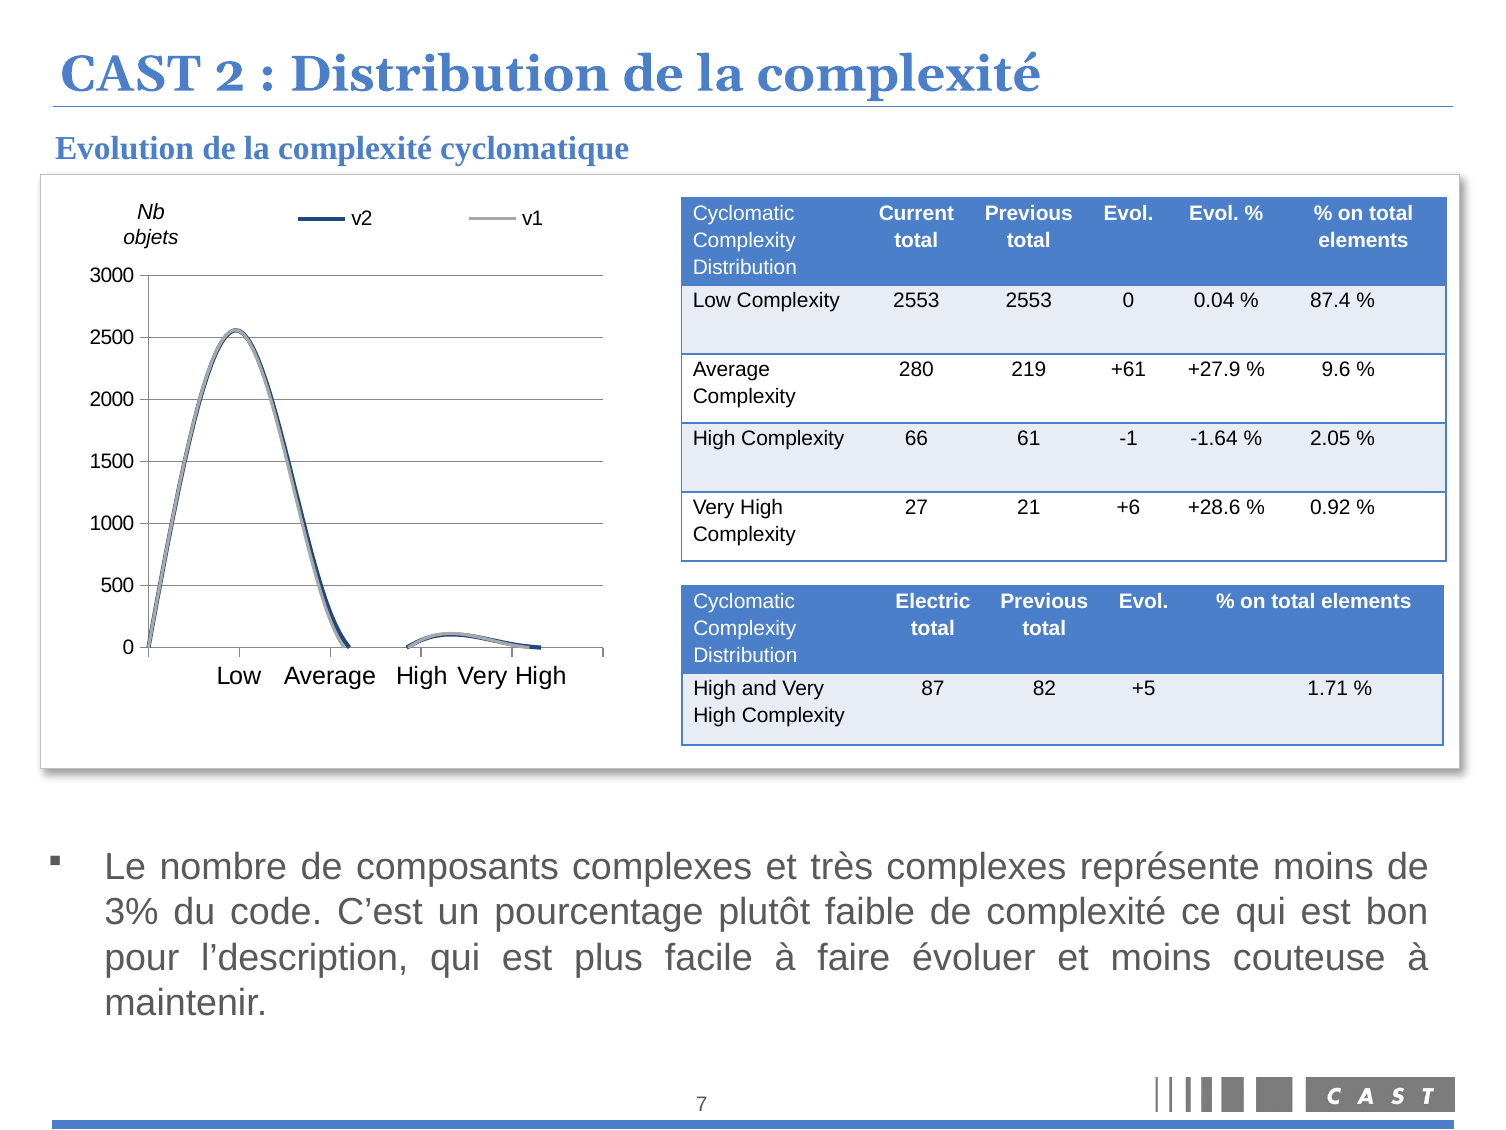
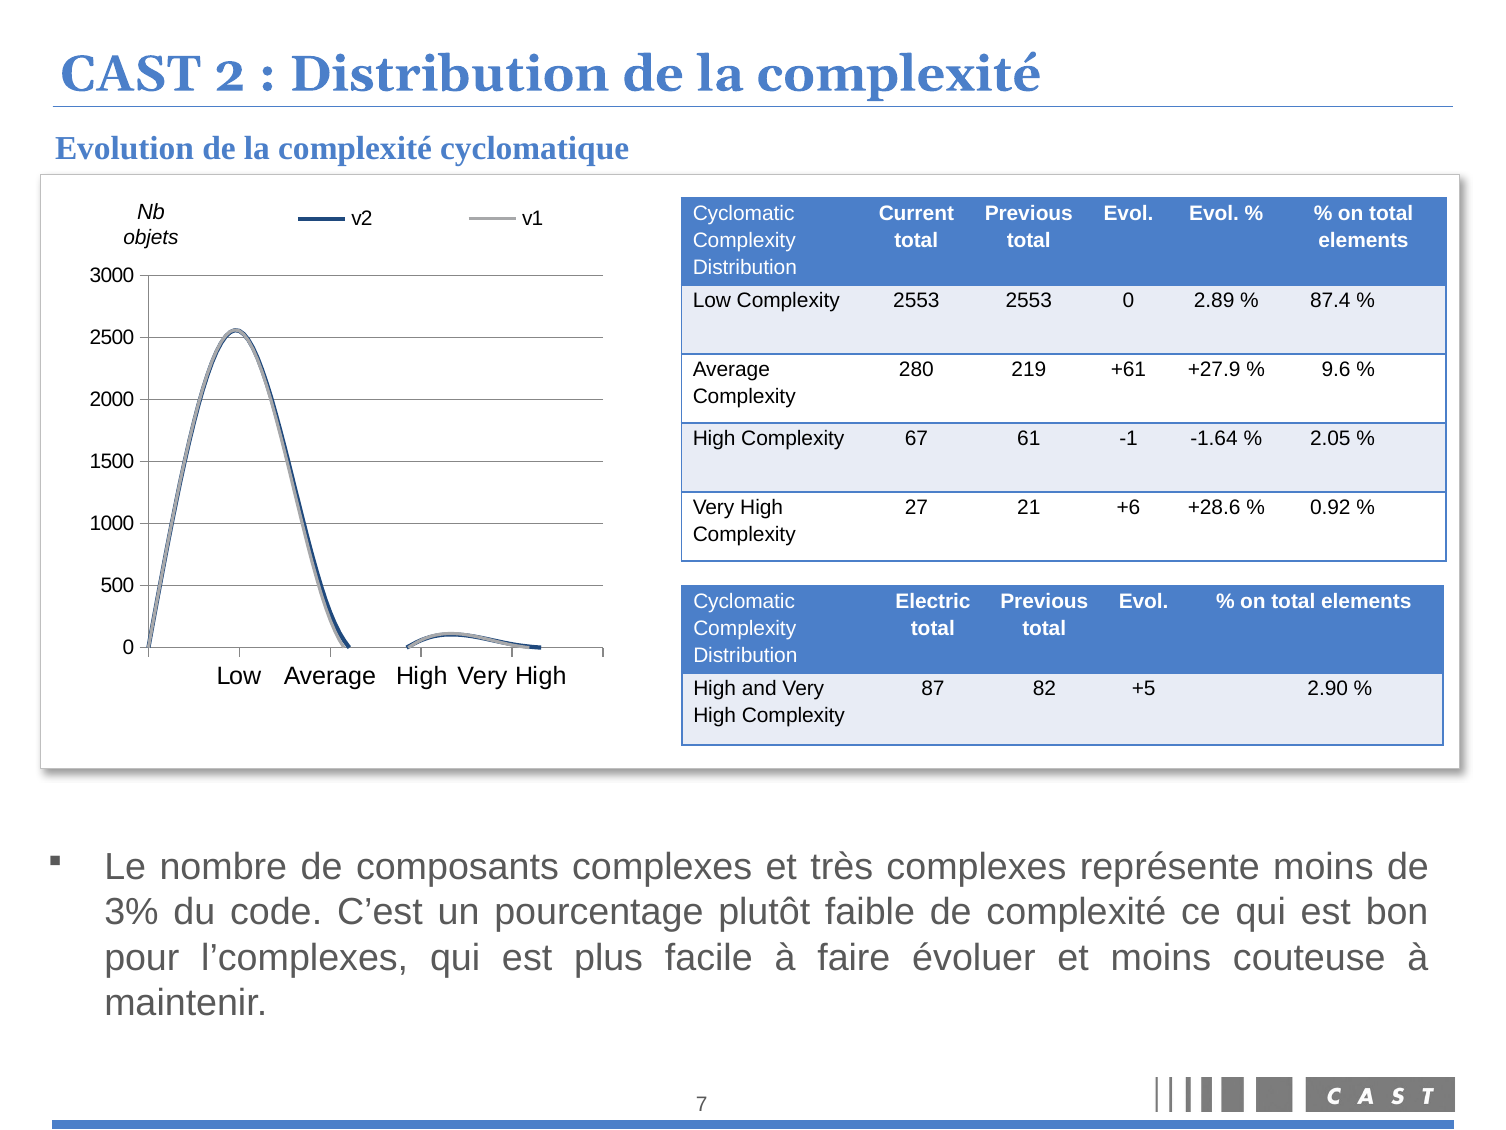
0.04: 0.04 -> 2.89
66: 66 -> 67
1.71: 1.71 -> 2.90
l’description: l’description -> l’complexes
